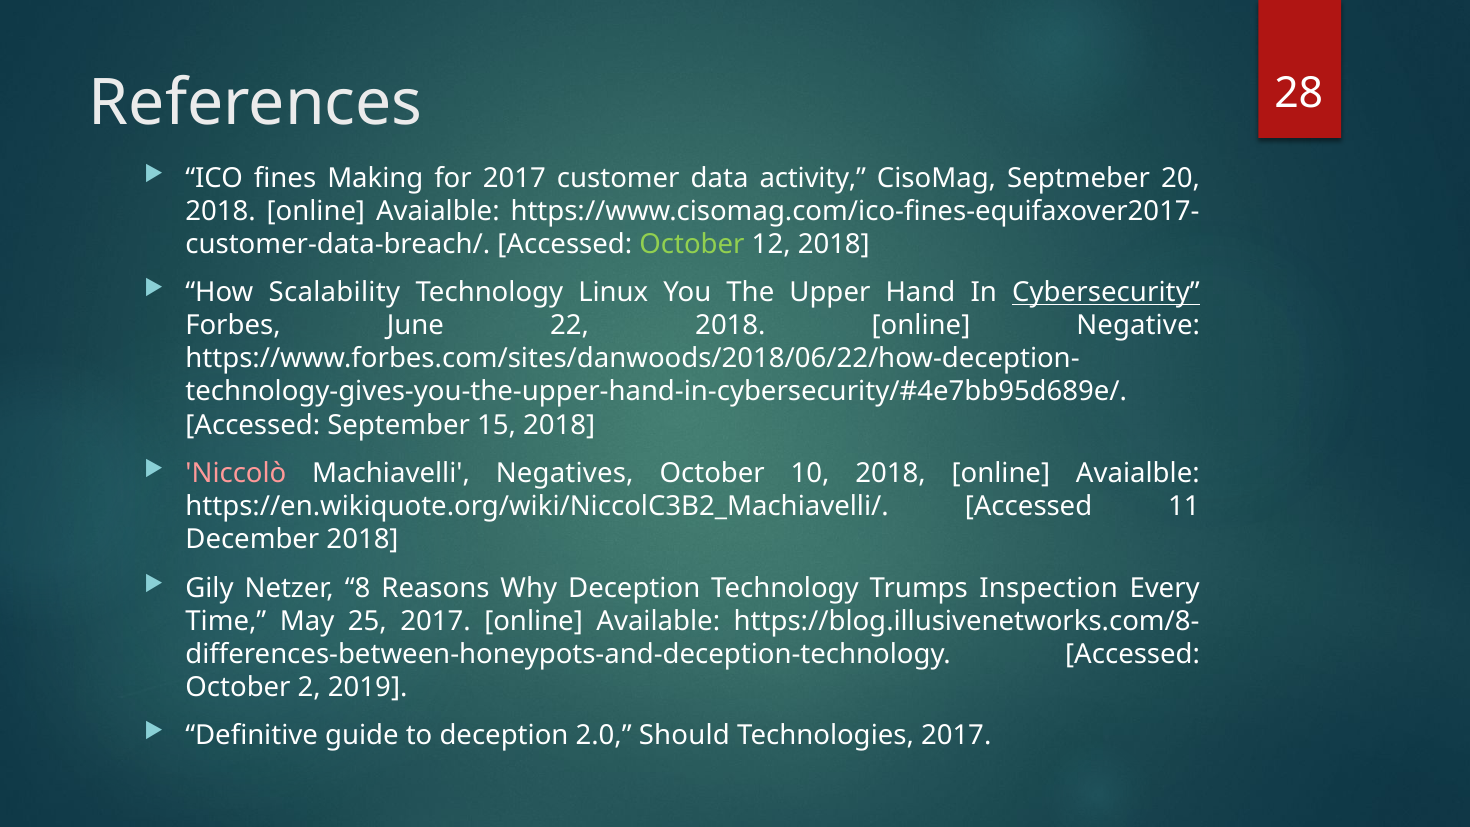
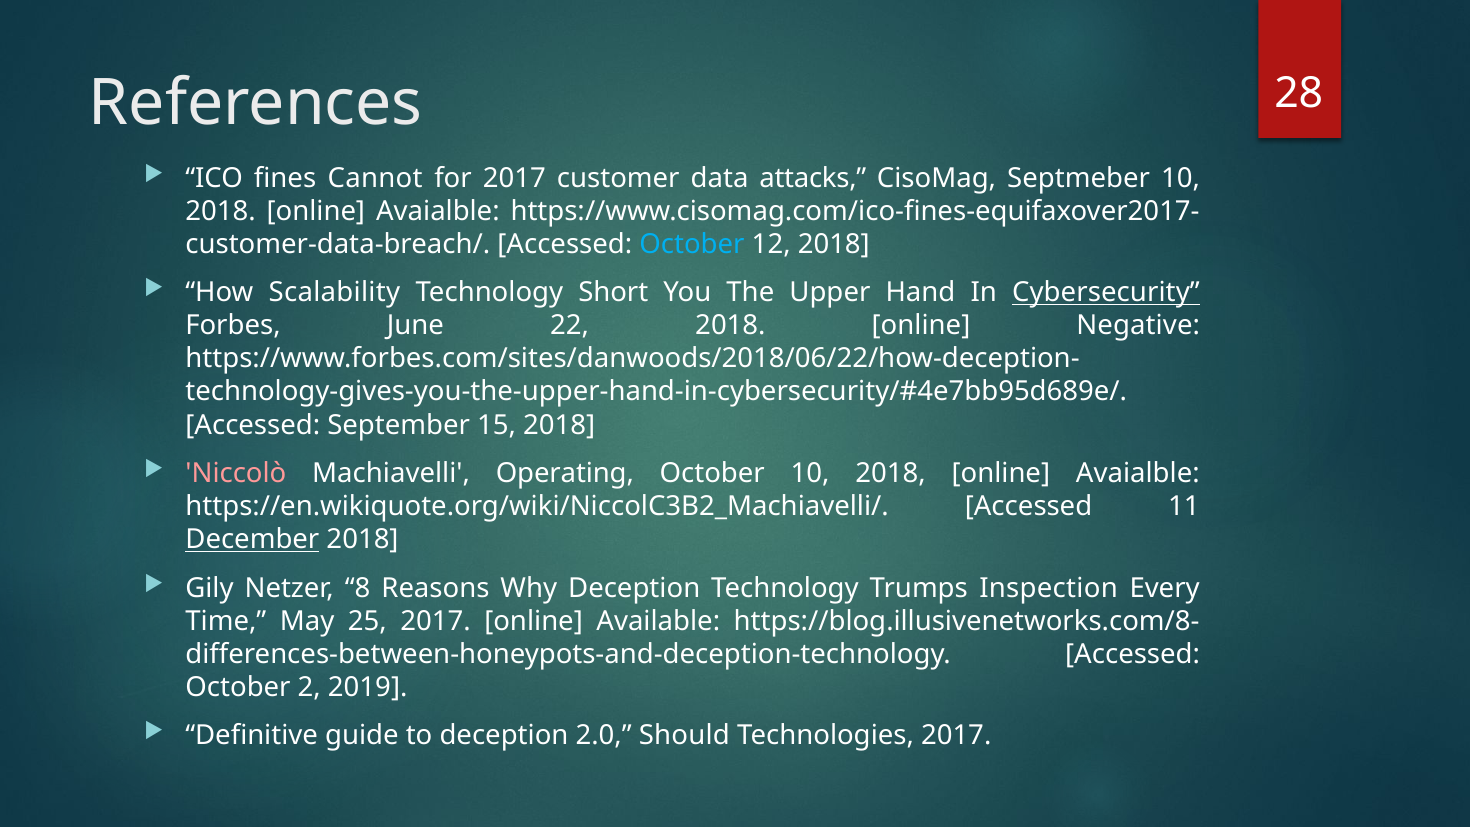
Making: Making -> Cannot
activity: activity -> attacks
Septmeber 20: 20 -> 10
October at (692, 244) colour: light green -> light blue
Linux: Linux -> Short
Negatives: Negatives -> Operating
December underline: none -> present
